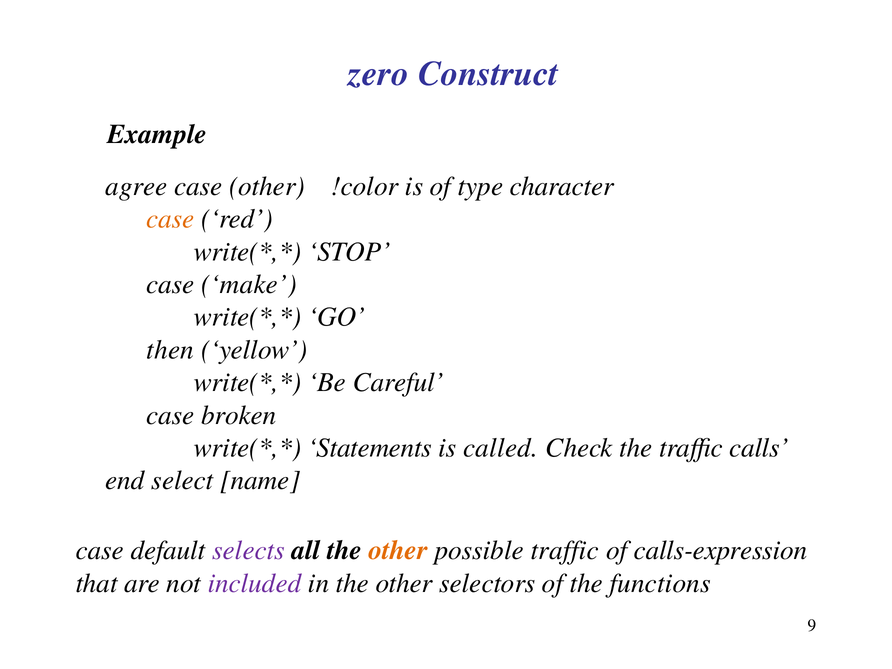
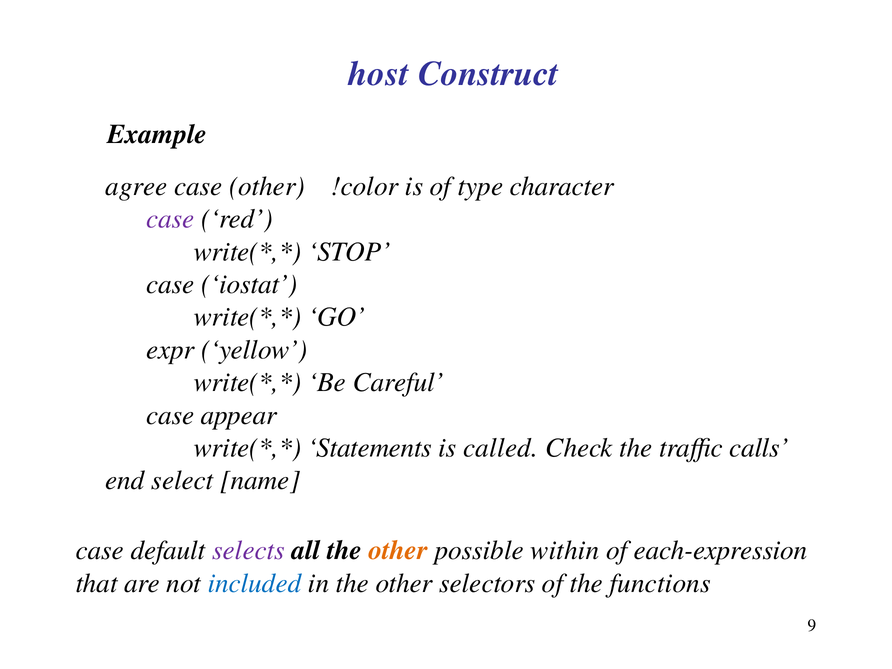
zero: zero -> host
case at (170, 219) colour: orange -> purple
make: make -> iostat
then: then -> expr
broken: broken -> appear
possible traffic: traffic -> within
calls-expression: calls-expression -> each-expression
included colour: purple -> blue
